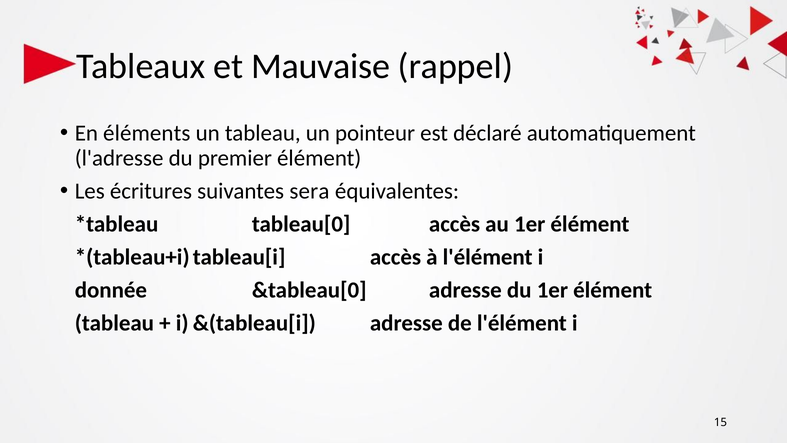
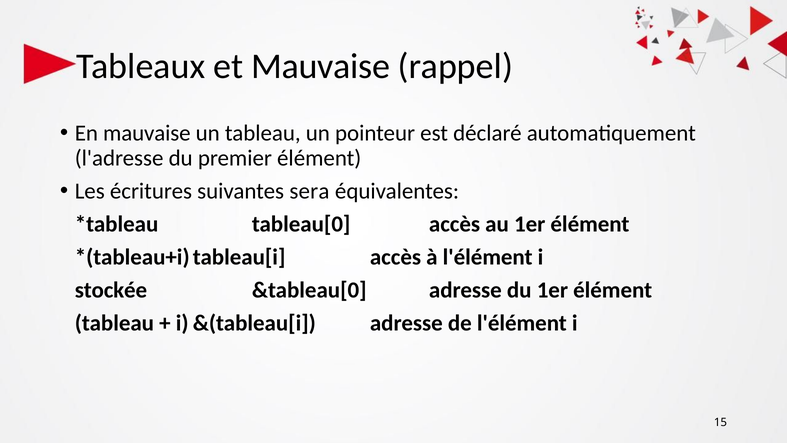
En éléments: éléments -> mauvaise
donnée: donnée -> stockée
